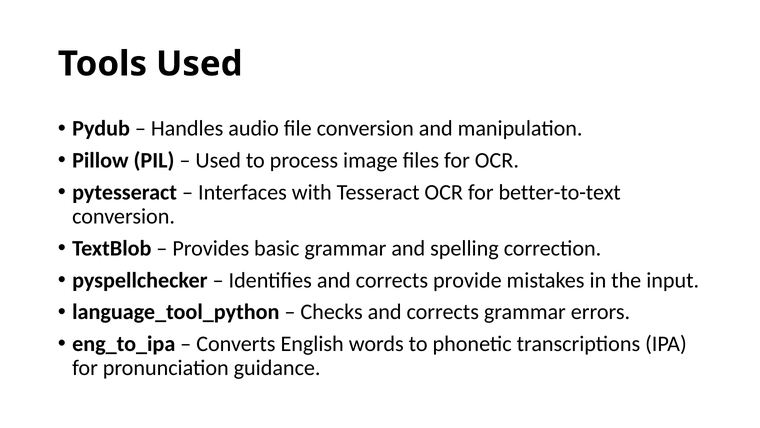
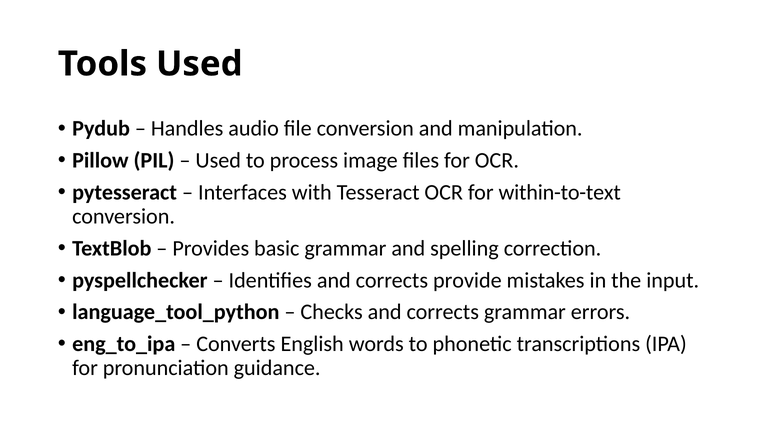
better-to-text: better-to-text -> within-to-text
